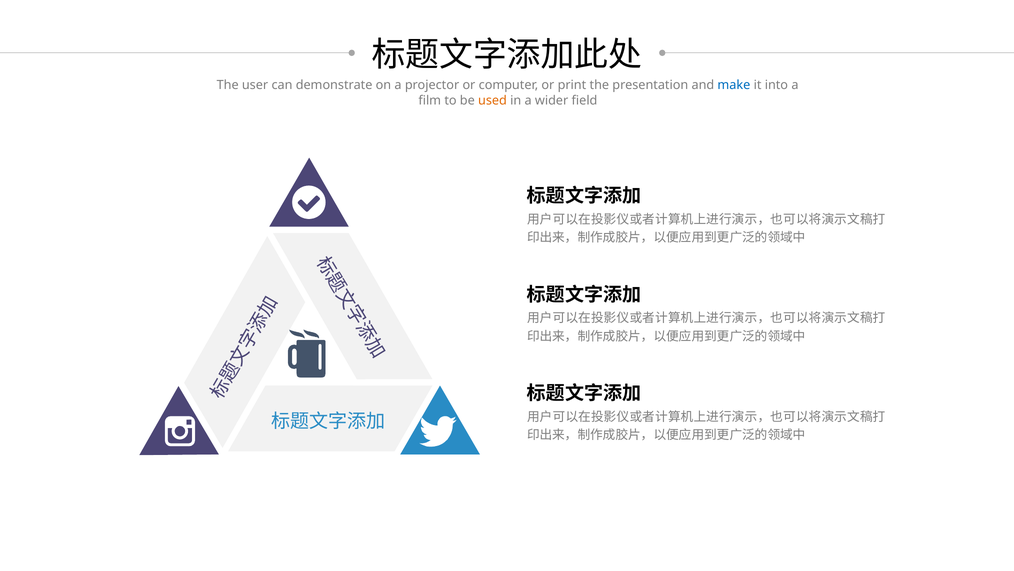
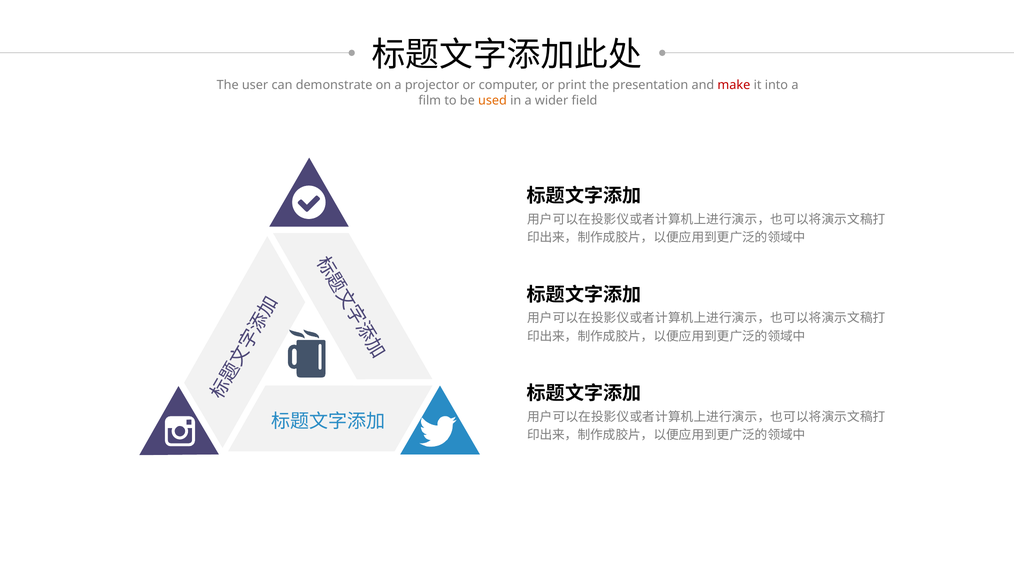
make colour: blue -> red
